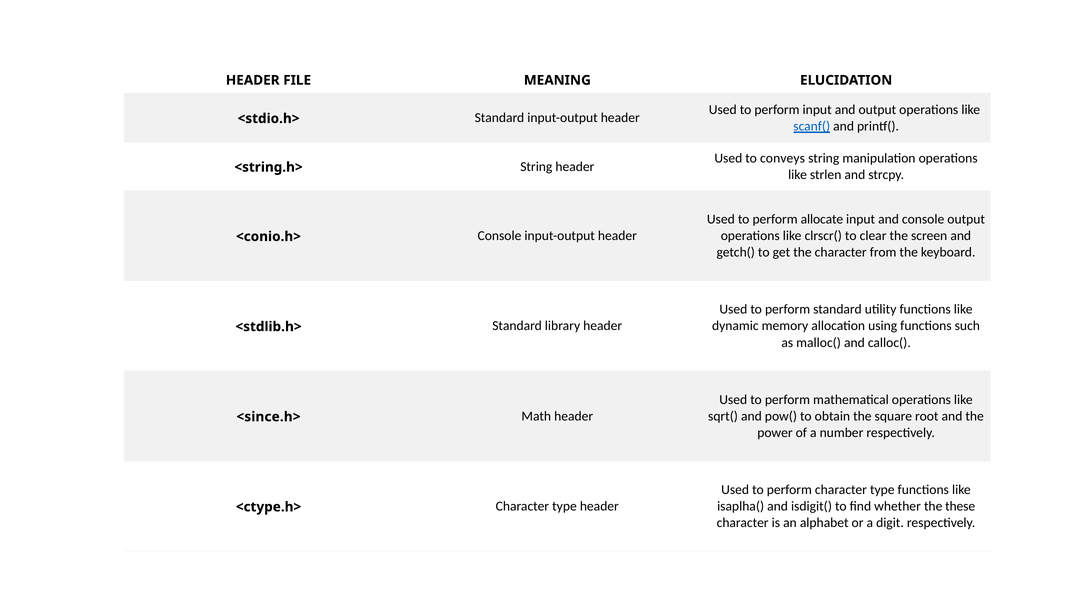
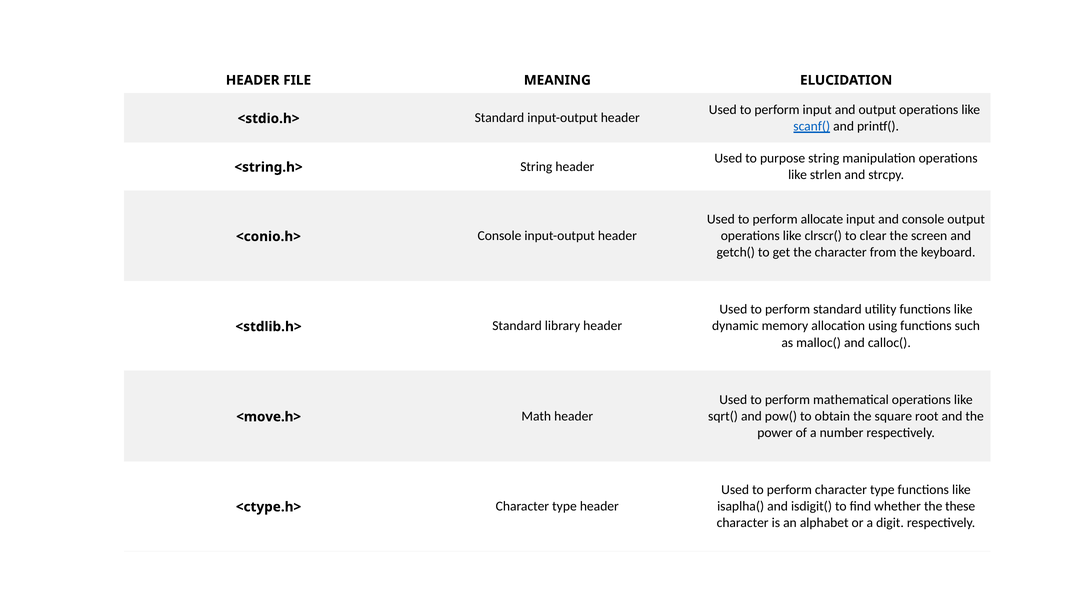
conveys: conveys -> purpose
<since.h>: <since.h> -> <move.h>
